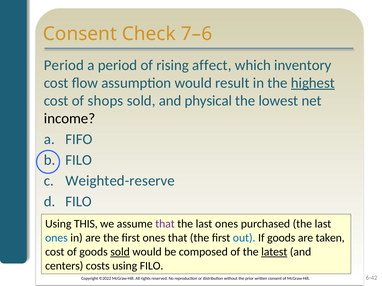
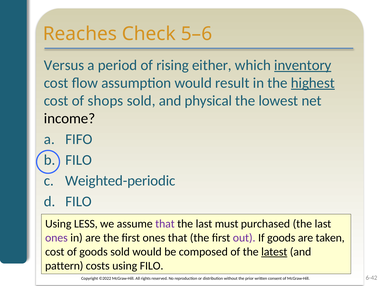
Consent at (80, 34): Consent -> Reaches
7–6: 7–6 -> 5–6
Period at (64, 65): Period -> Versus
affect: affect -> either
inventory underline: none -> present
Weighted-reserve: Weighted-reserve -> Weighted-periodic
THIS: THIS -> LESS
ones at (227, 224): ones -> must
ones at (56, 238) colour: blue -> purple
out colour: blue -> purple
sold at (120, 252) underline: present -> none
centers: centers -> pattern
